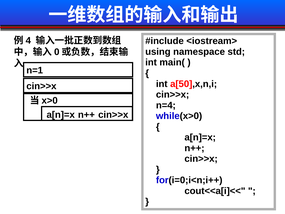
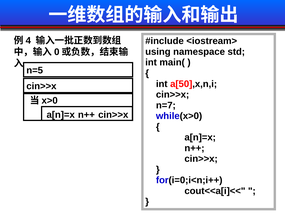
n=1: n=1 -> n=5
n=4: n=4 -> n=7
